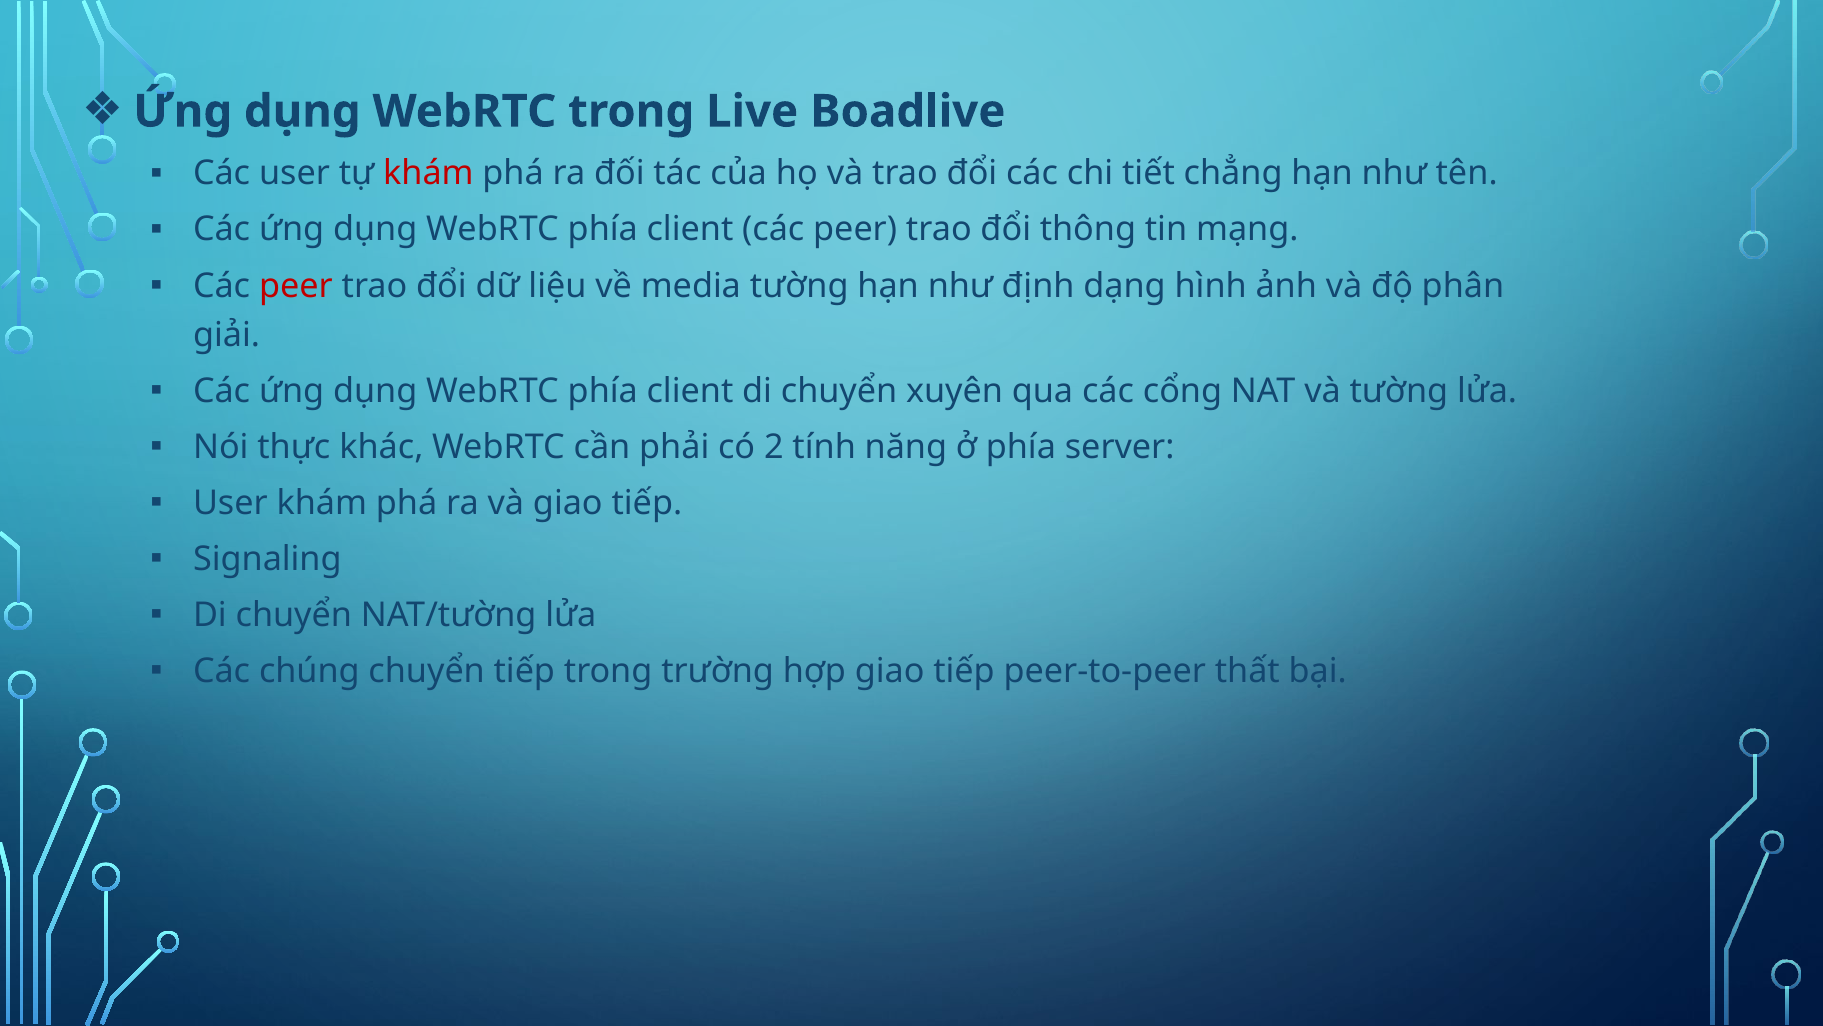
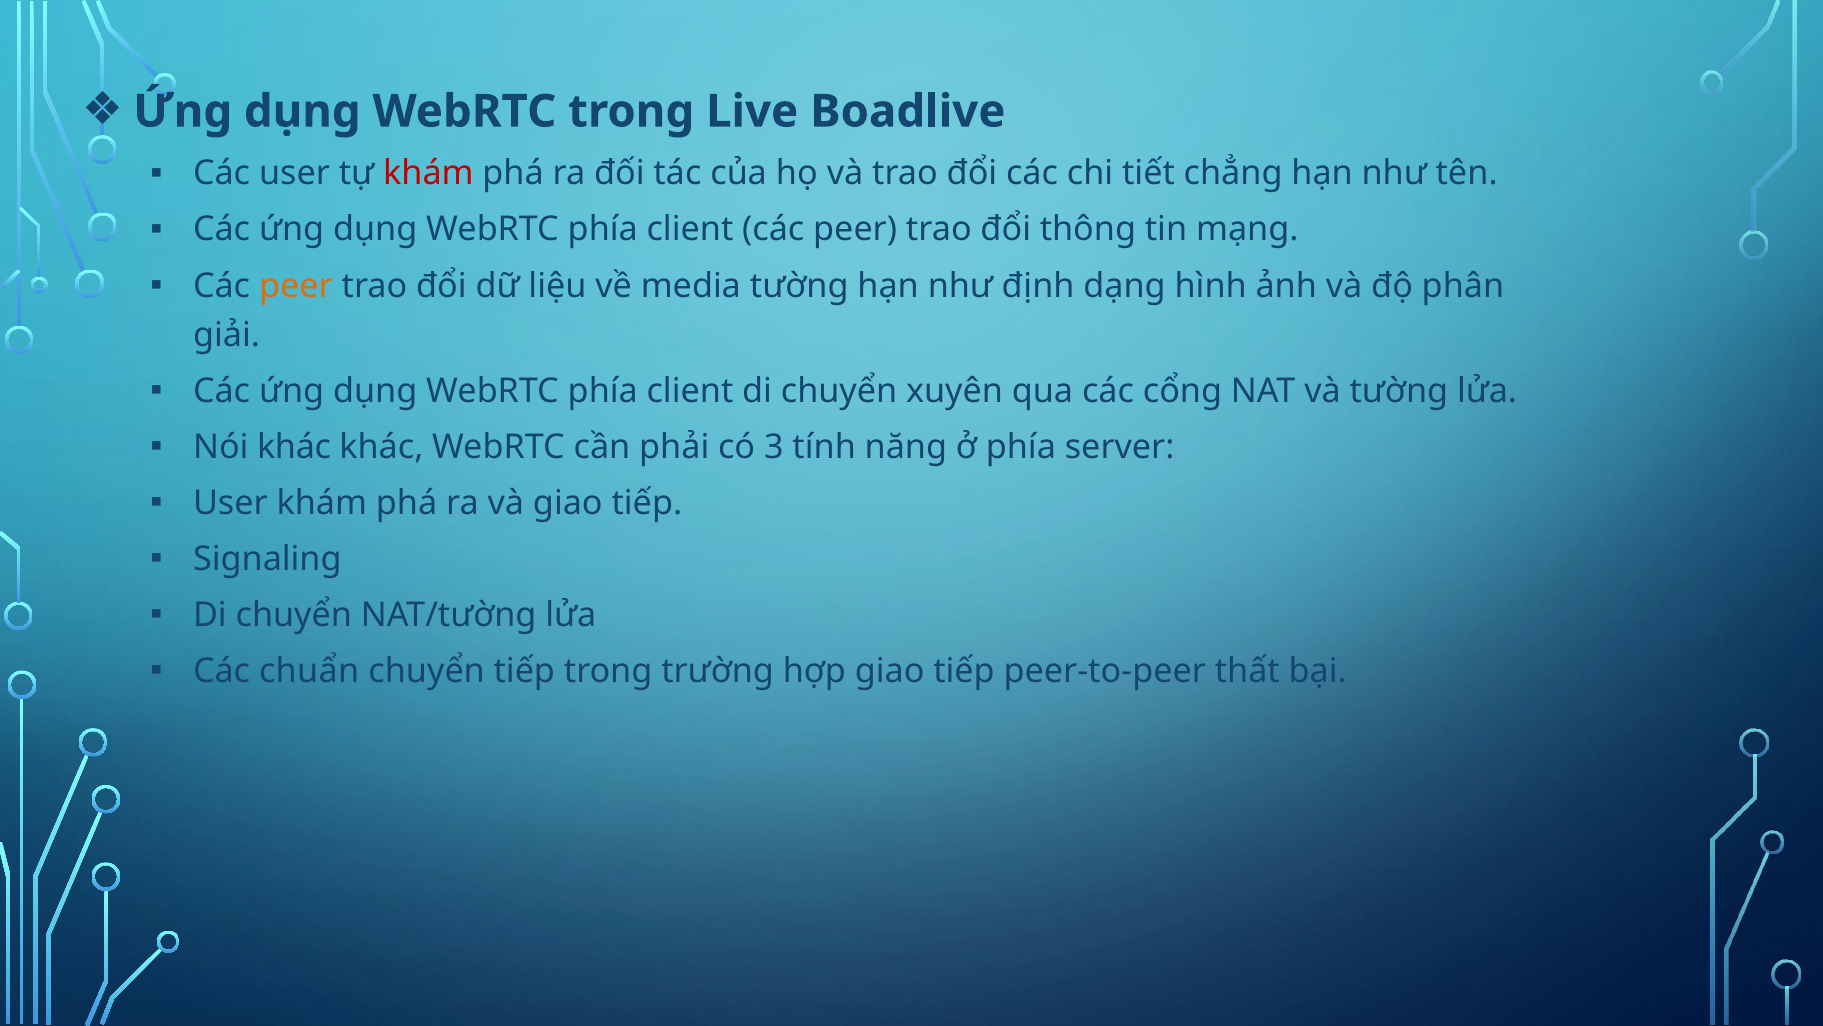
peer at (296, 286) colour: red -> orange
Nói thực: thực -> khác
2: 2 -> 3
chúng: chúng -> chuẩn
